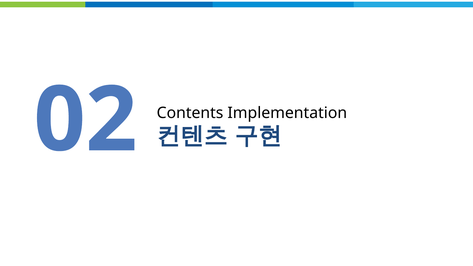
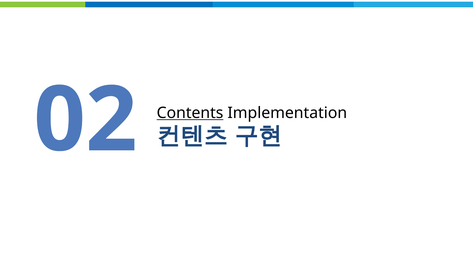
Contents underline: none -> present
